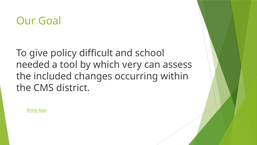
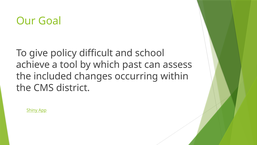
needed: needed -> achieve
very: very -> past
